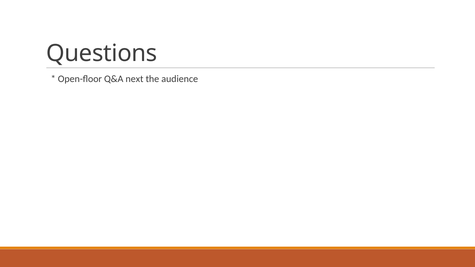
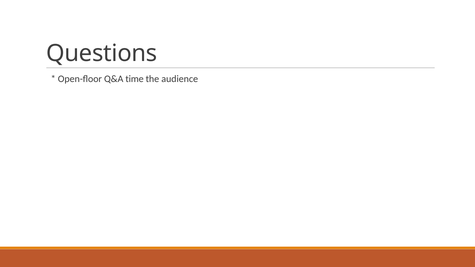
next: next -> time
